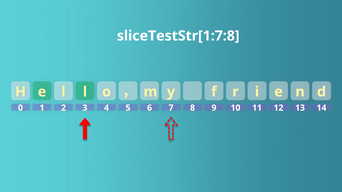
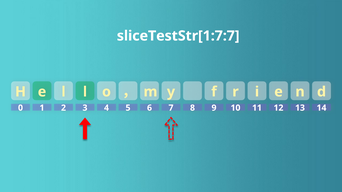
sliceTestStr[1:7:8: sliceTestStr[1:7:8 -> sliceTestStr[1:7:7
